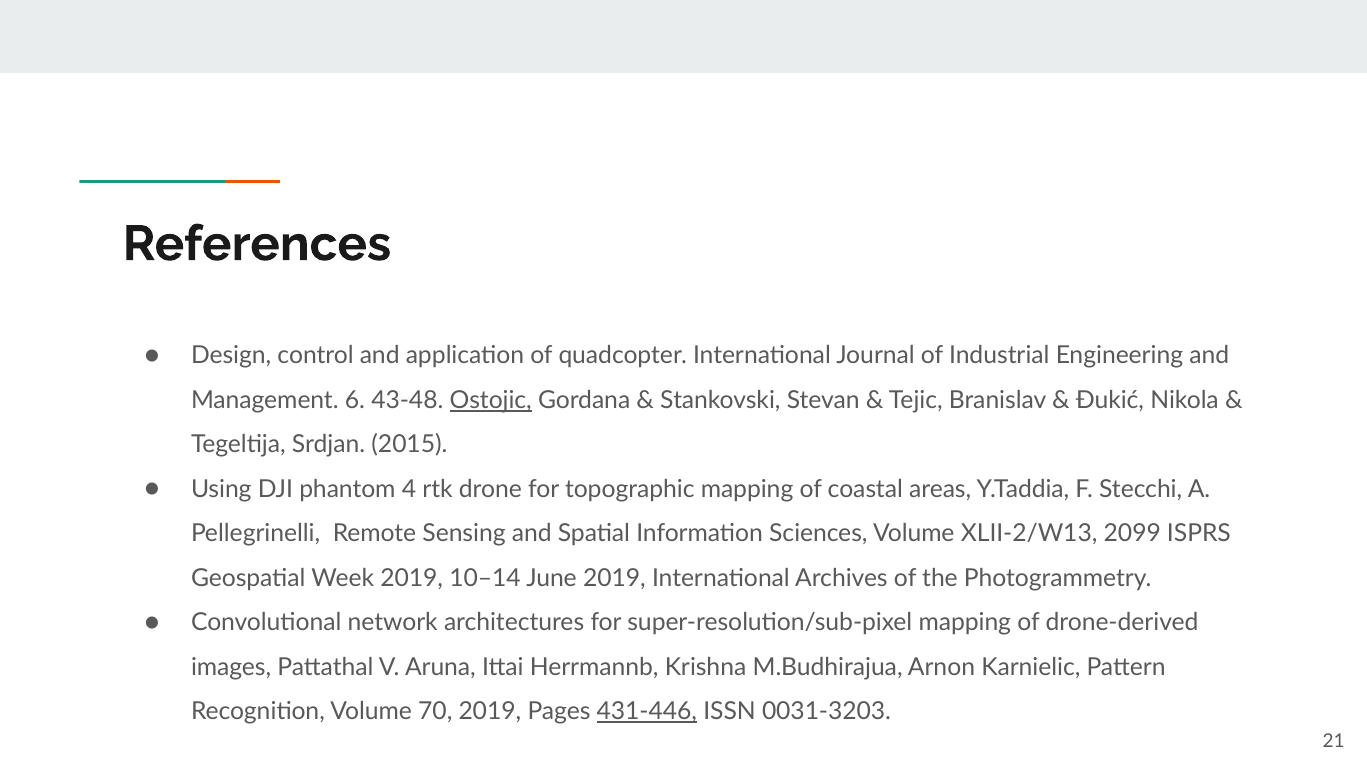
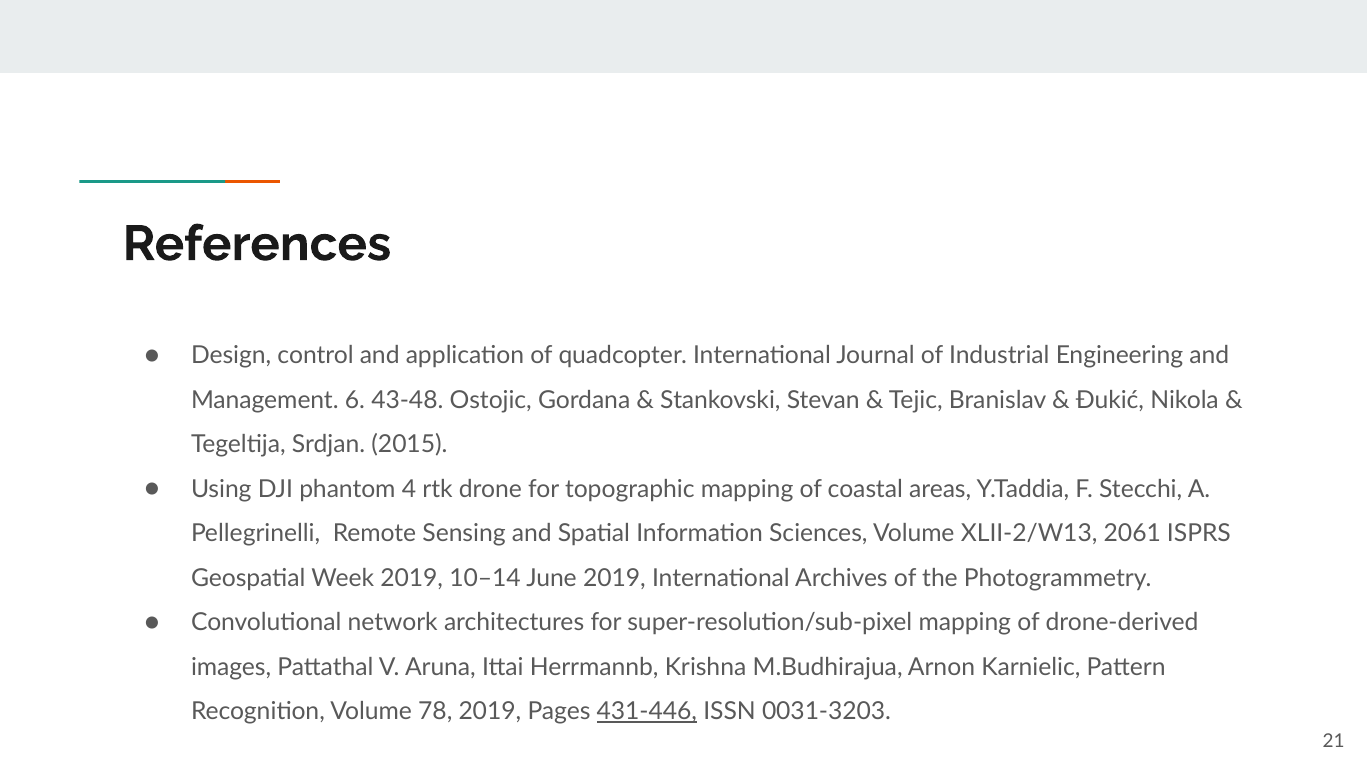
Ostojic underline: present -> none
2099: 2099 -> 2061
70: 70 -> 78
